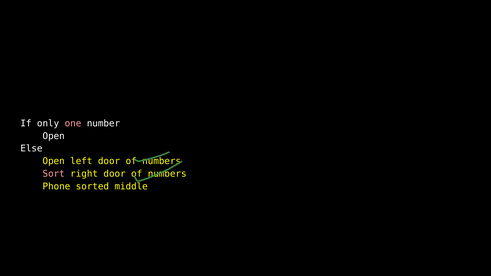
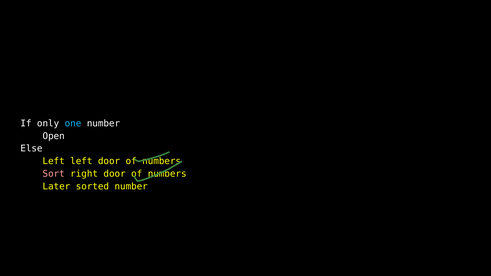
one colour: pink -> light blue
Open at (54, 161): Open -> Left
Phone: Phone -> Later
sorted middle: middle -> number
